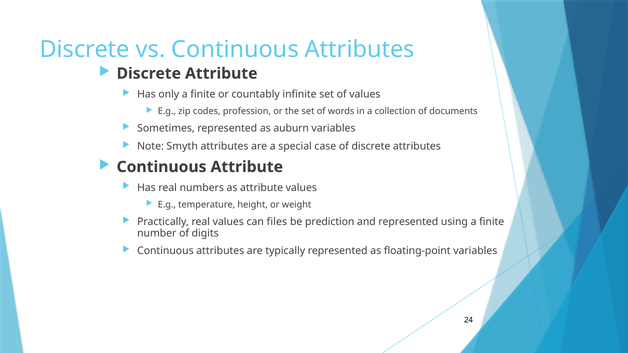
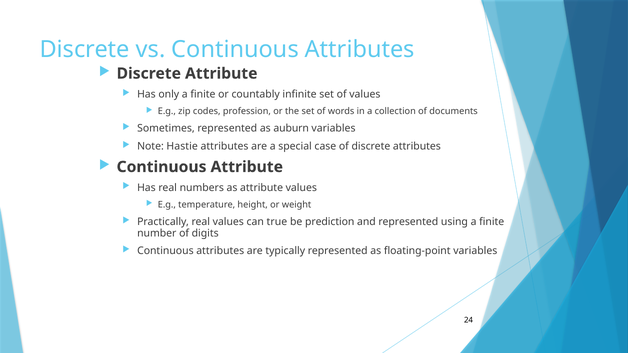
Smyth: Smyth -> Hastie
files: files -> true
